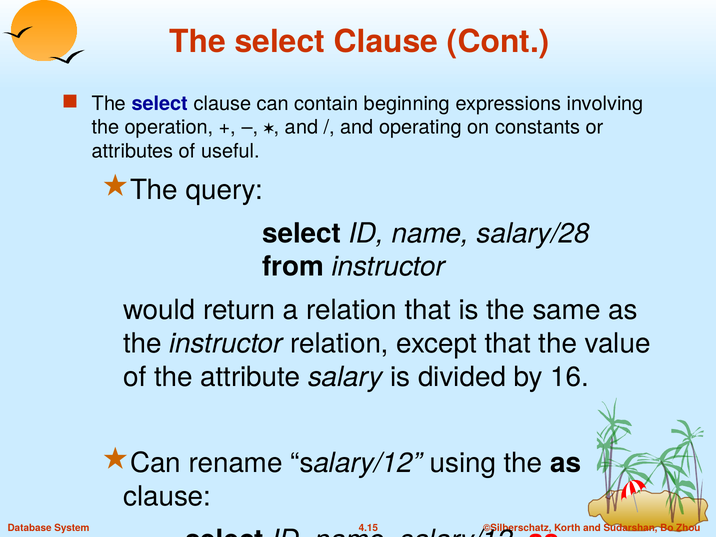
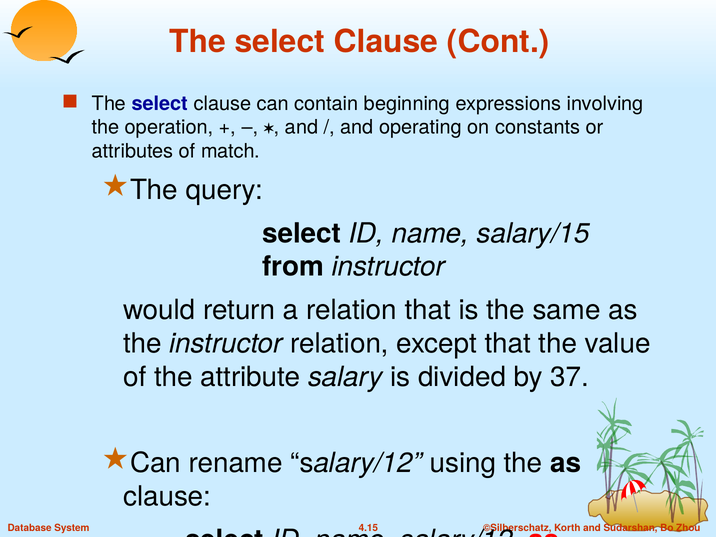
useful: useful -> match
salary/28: salary/28 -> salary/15
16: 16 -> 37
